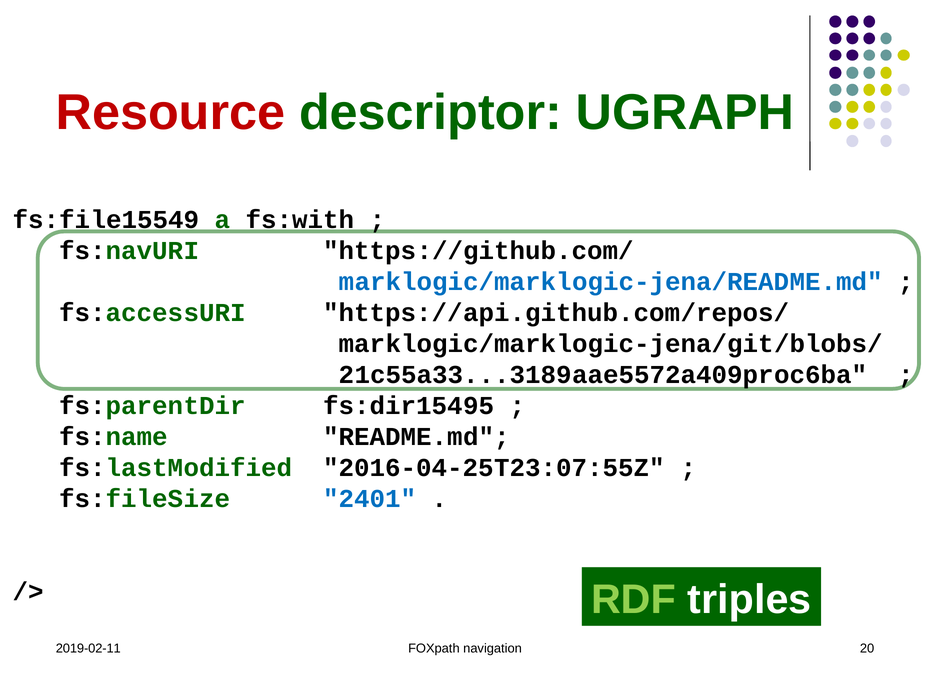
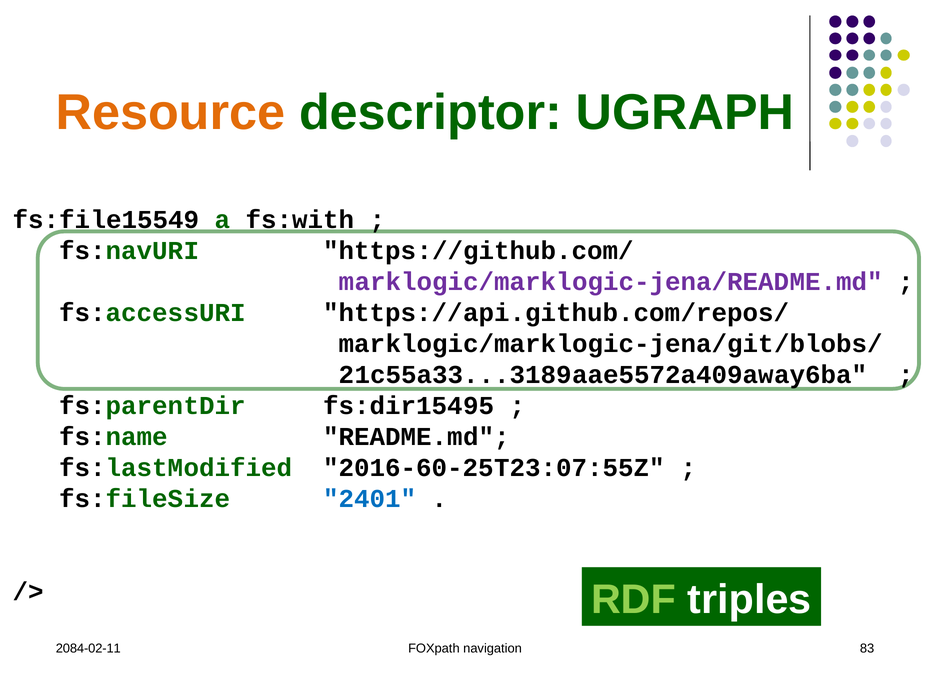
Resource colour: red -> orange
marklogic/marklogic-jena/README.md colour: blue -> purple
21c55a33...3189aae5572a409proc6ba: 21c55a33...3189aae5572a409proc6ba -> 21c55a33...3189aae5572a409away6ba
2016-04-25T23:07:55Z: 2016-04-25T23:07:55Z -> 2016-60-25T23:07:55Z
2019-02-11: 2019-02-11 -> 2084-02-11
20: 20 -> 83
